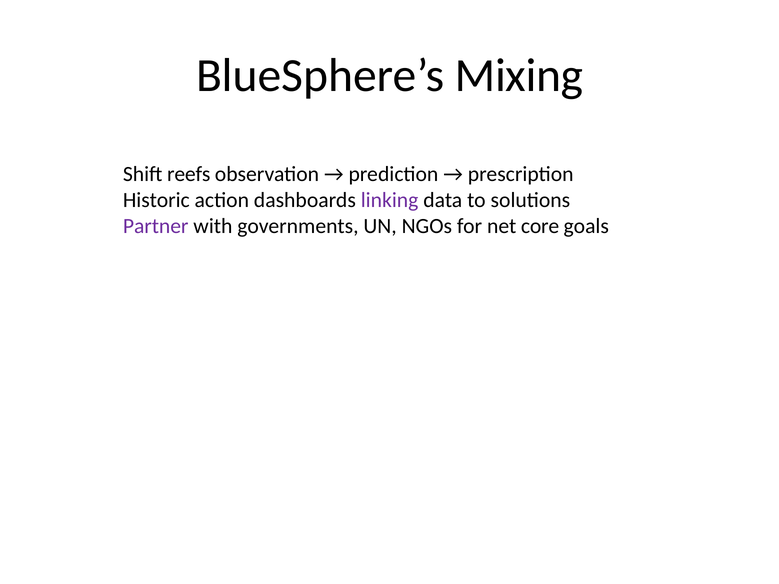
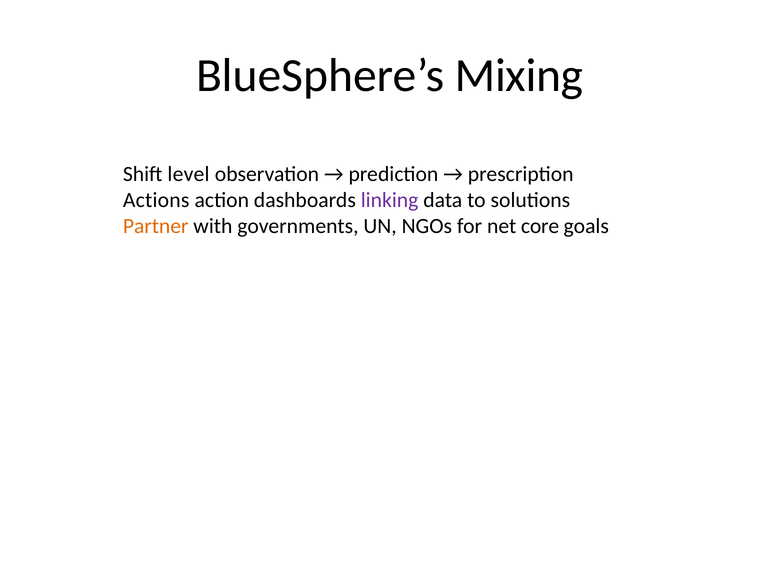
reefs: reefs -> level
Historic: Historic -> Actions
Partner colour: purple -> orange
